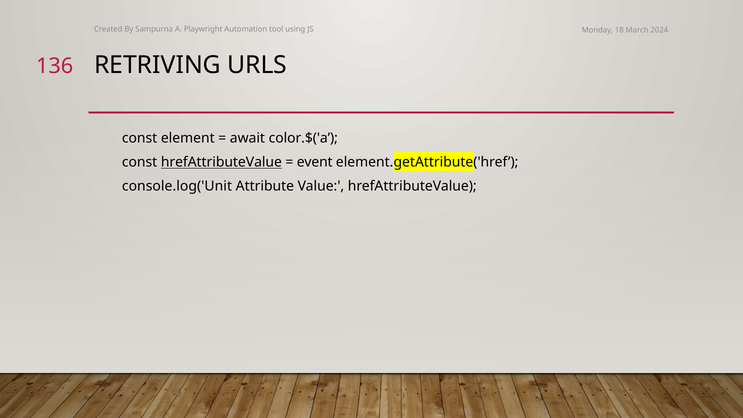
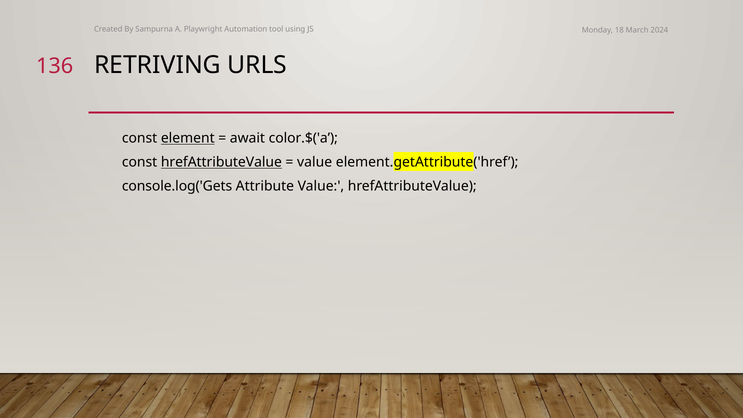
element underline: none -> present
event at (315, 162): event -> value
console.log('Unit: console.log('Unit -> console.log('Gets
